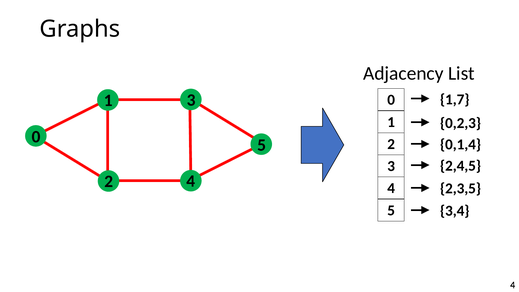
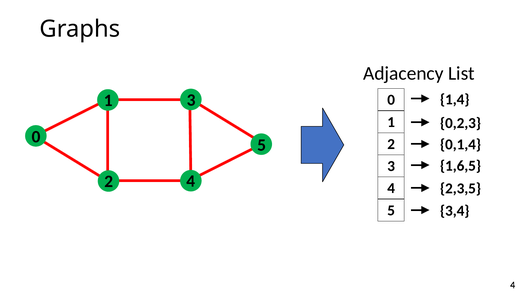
1,7: 1,7 -> 1,4
2,4,5: 2,4,5 -> 1,6,5
